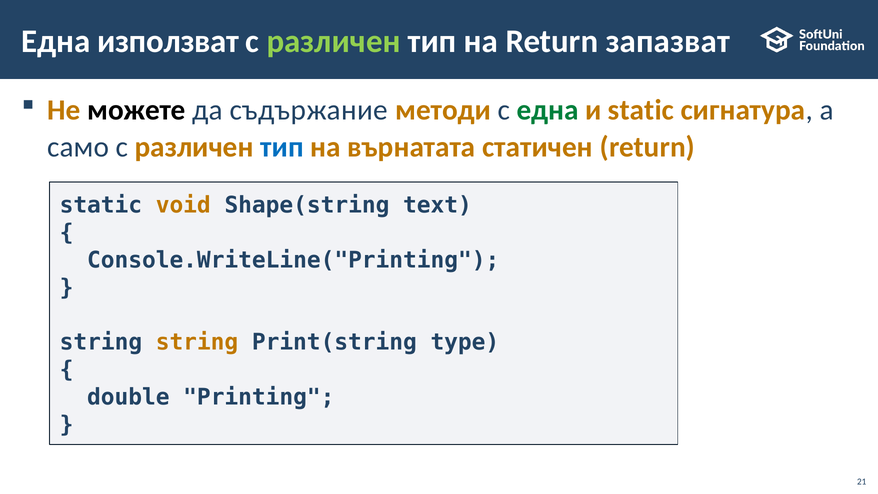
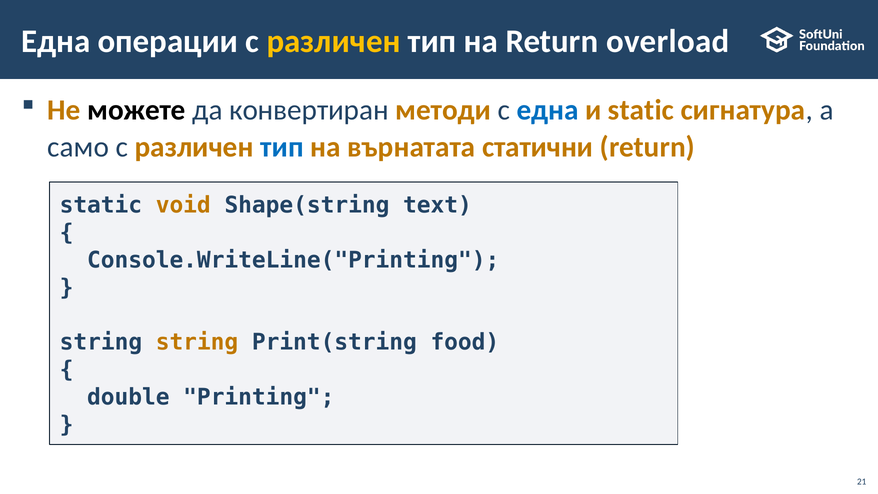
използват: използват -> операции
различен at (334, 41) colour: light green -> yellow
запазват: запазват -> overload
съдържание: съдържание -> конвертиран
една at (548, 110) colour: green -> blue
статичен: статичен -> статични
type: type -> food
